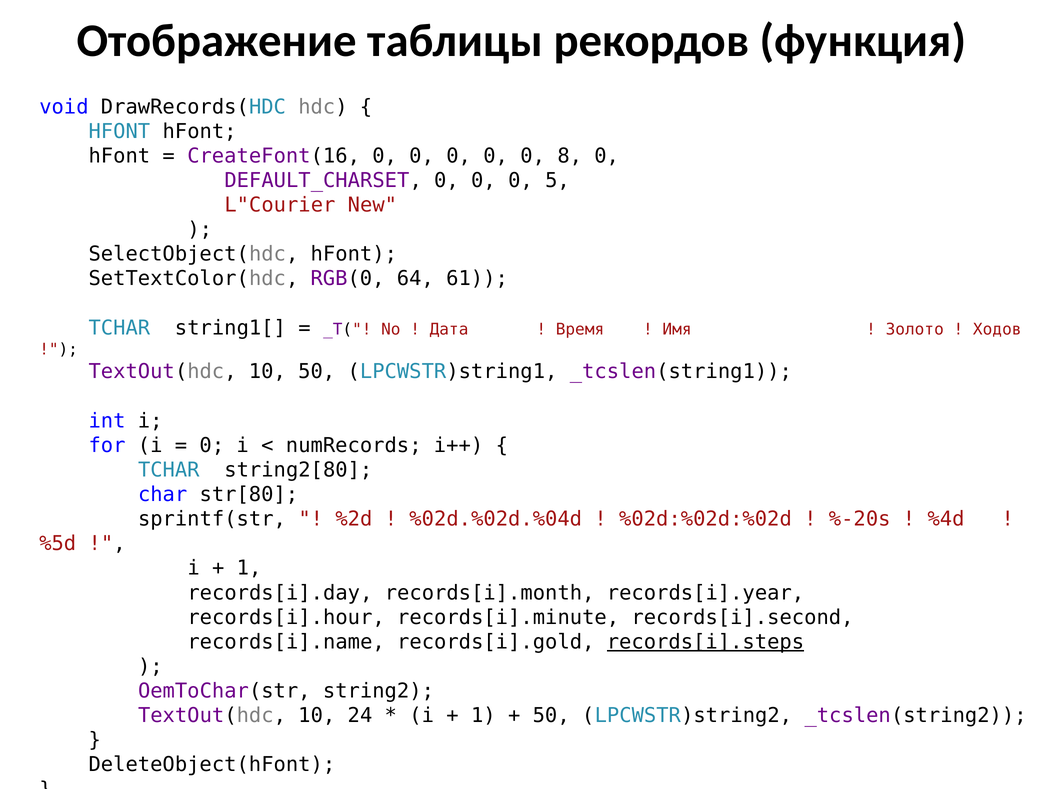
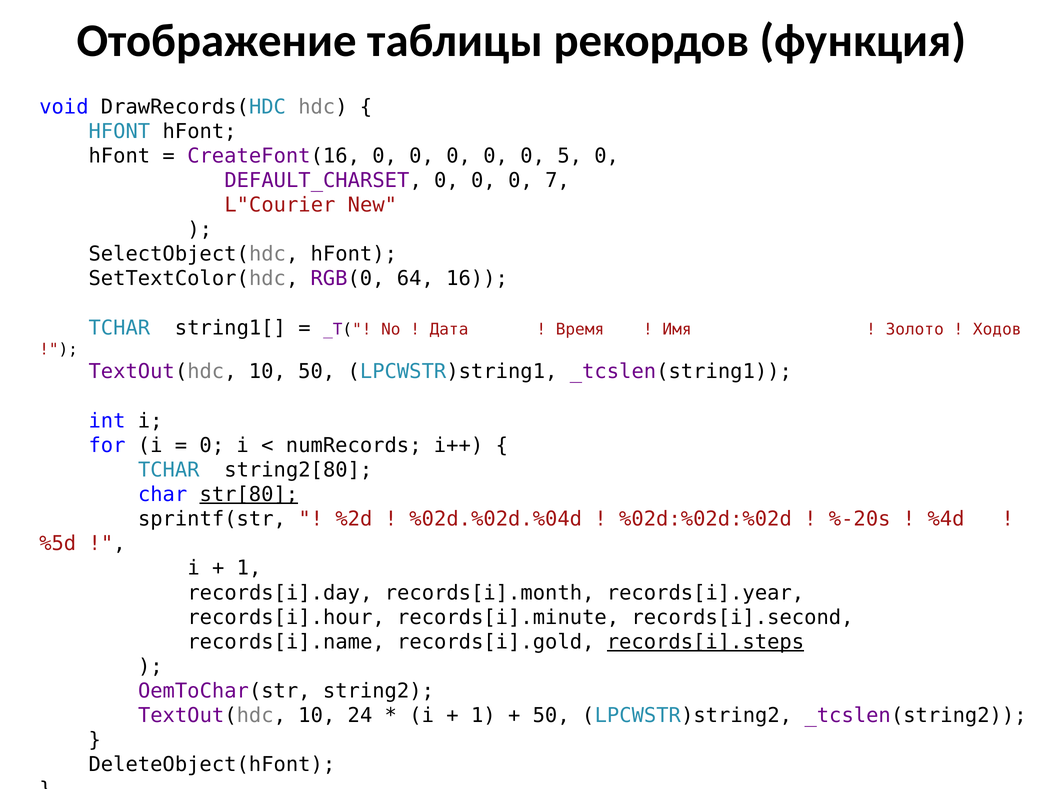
8: 8 -> 5
5: 5 -> 7
61: 61 -> 16
str[80 underline: none -> present
